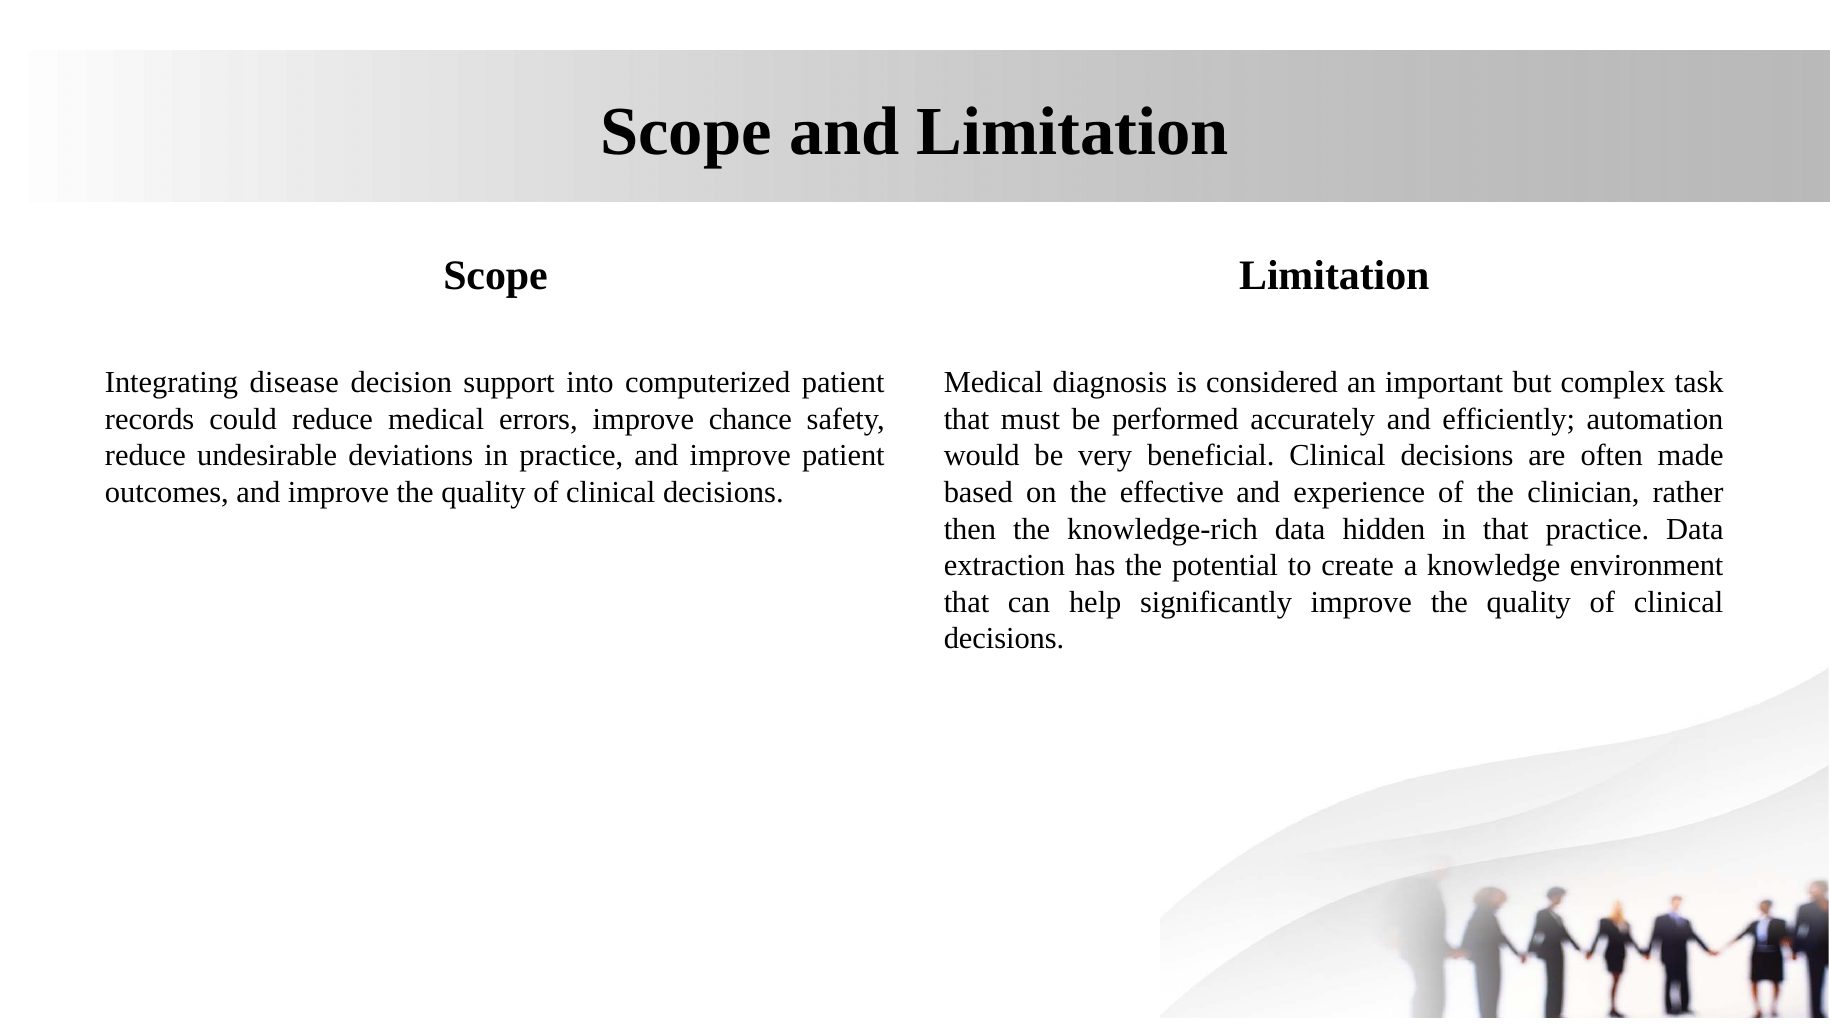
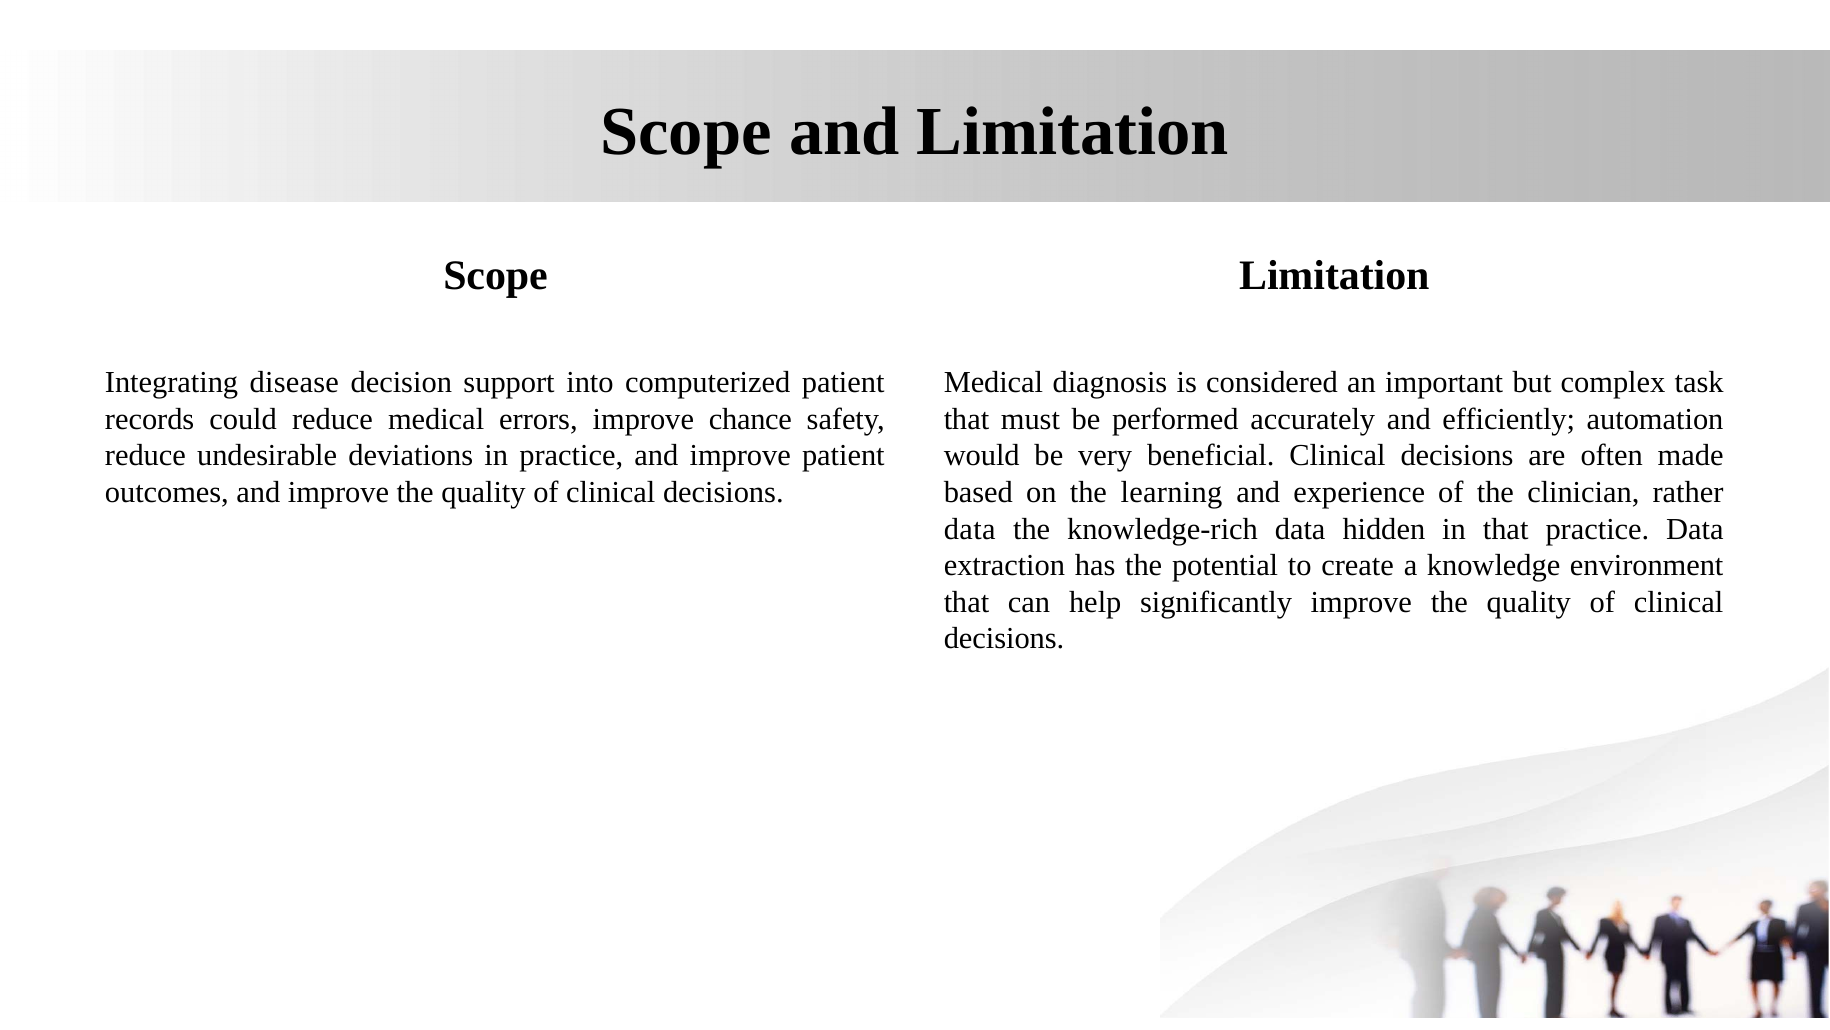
effective: effective -> learning
then at (970, 529): then -> data
